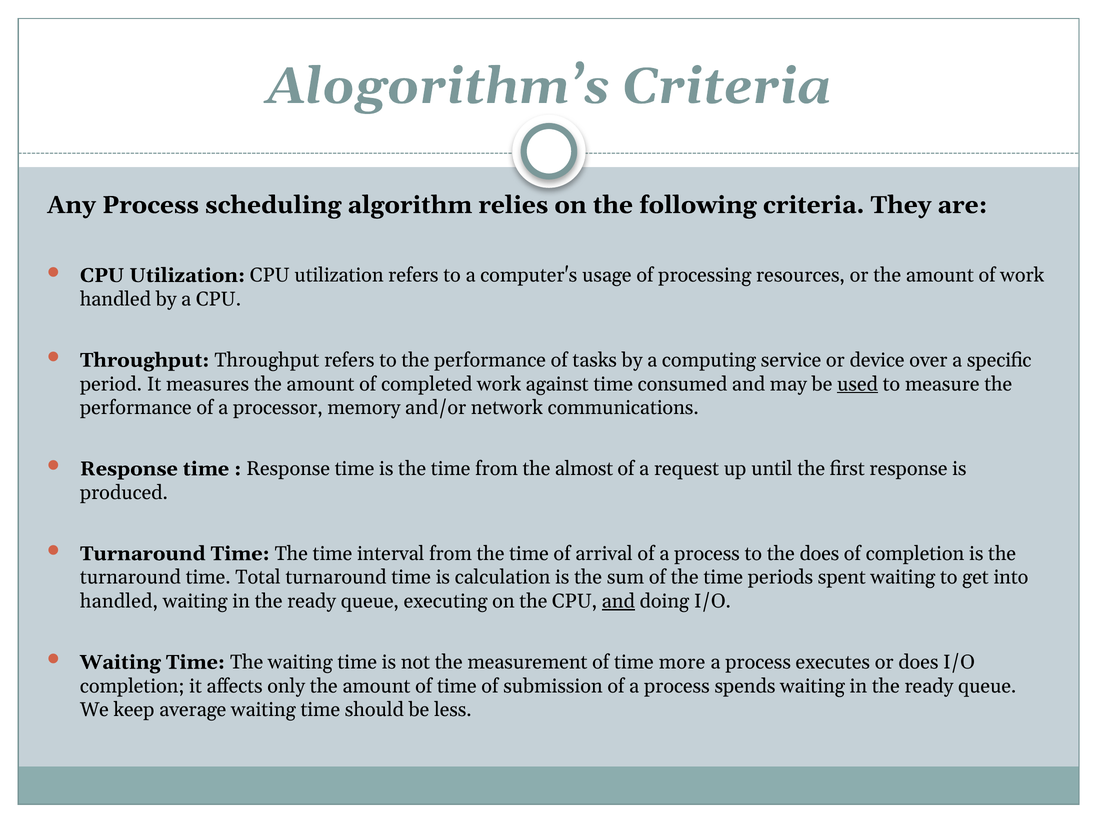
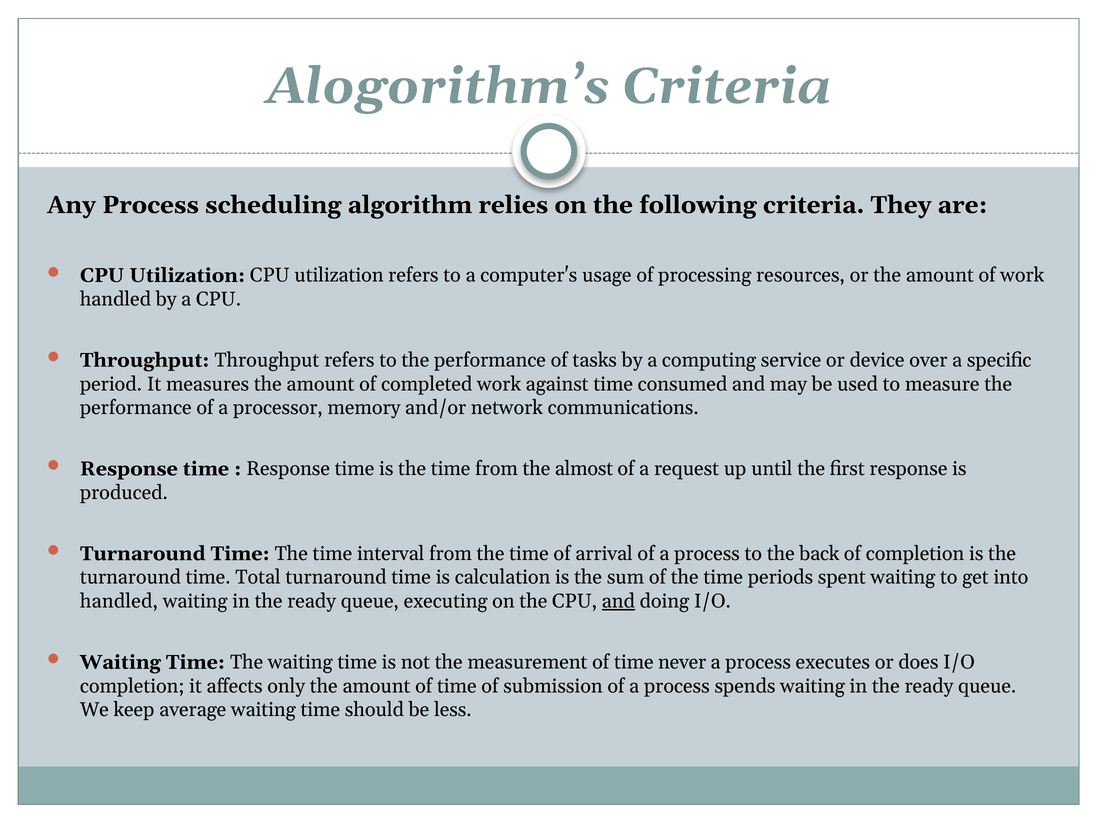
used underline: present -> none
the does: does -> back
more: more -> never
